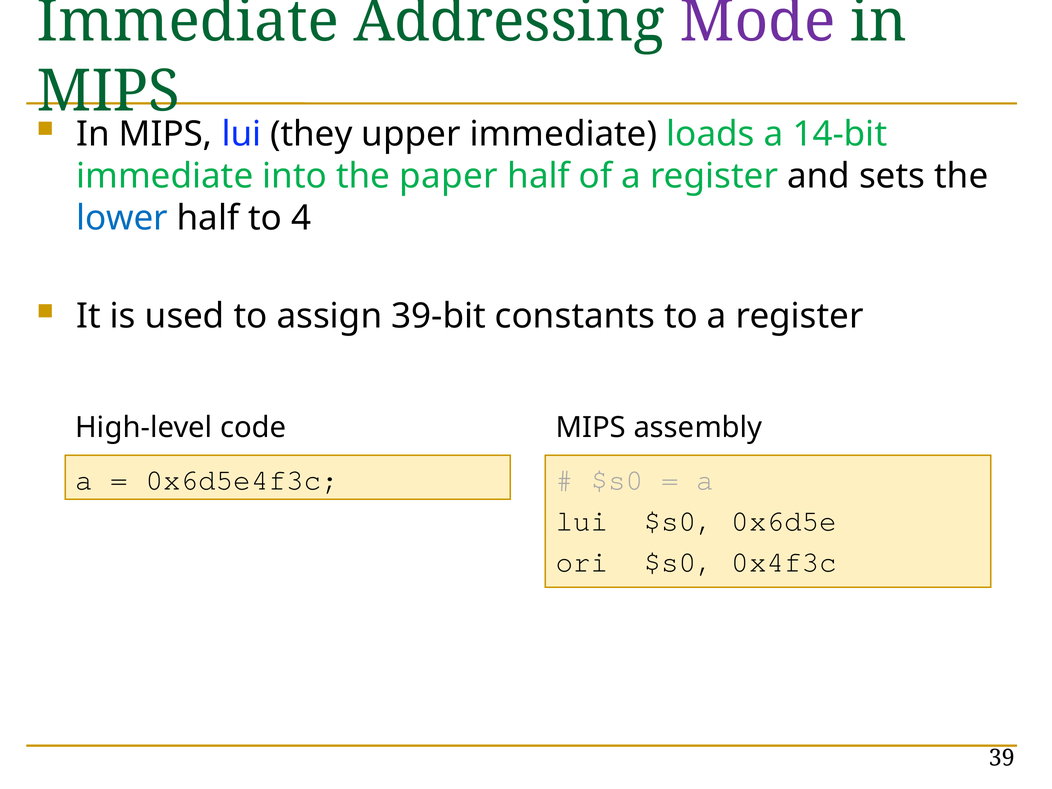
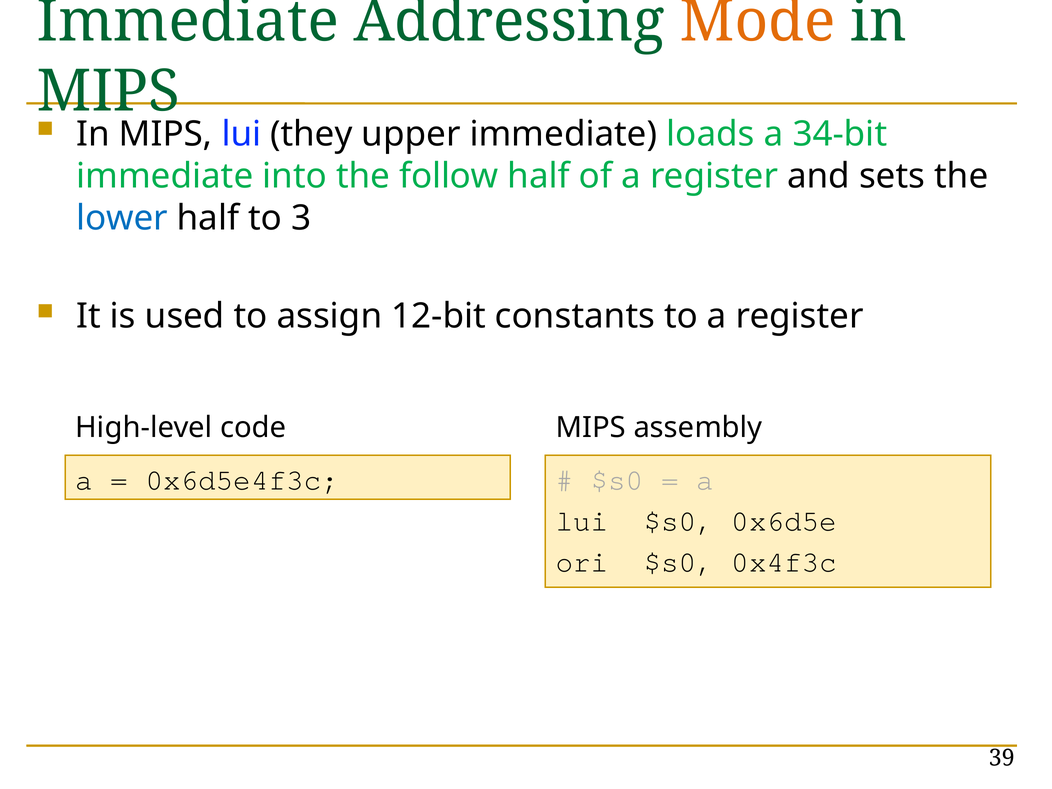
Mode colour: purple -> orange
14-bit: 14-bit -> 34-bit
paper: paper -> follow
4: 4 -> 3
39-bit: 39-bit -> 12-bit
